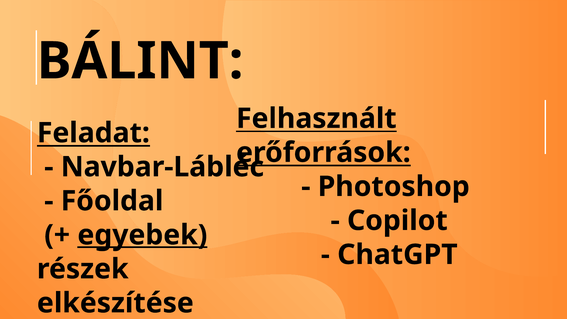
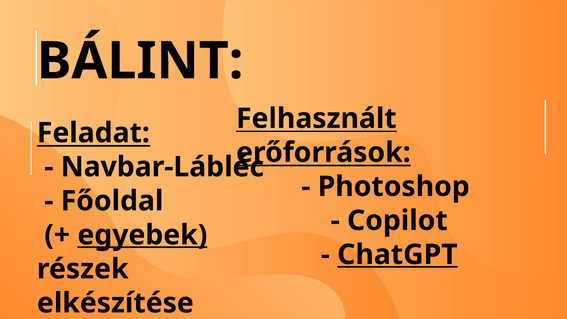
ChatGPT underline: none -> present
